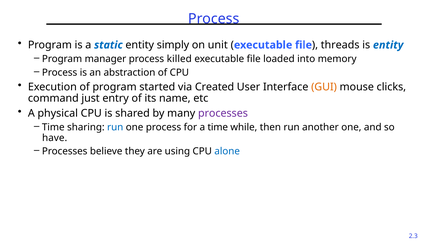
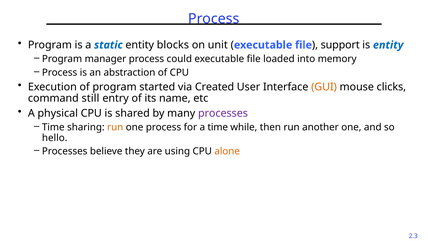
simply: simply -> blocks
threads: threads -> support
killed: killed -> could
just: just -> still
run at (115, 127) colour: blue -> orange
have: have -> hello
alone colour: blue -> orange
